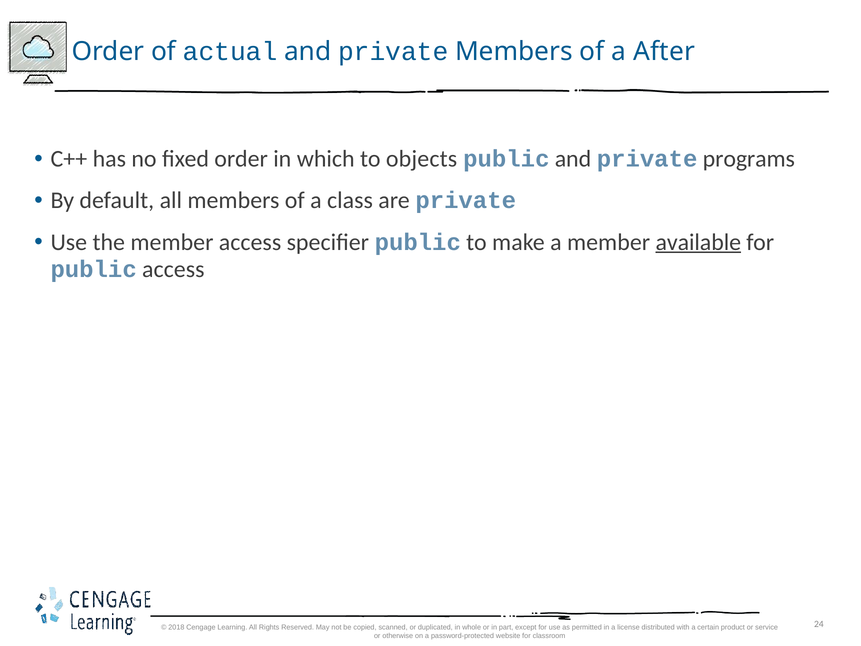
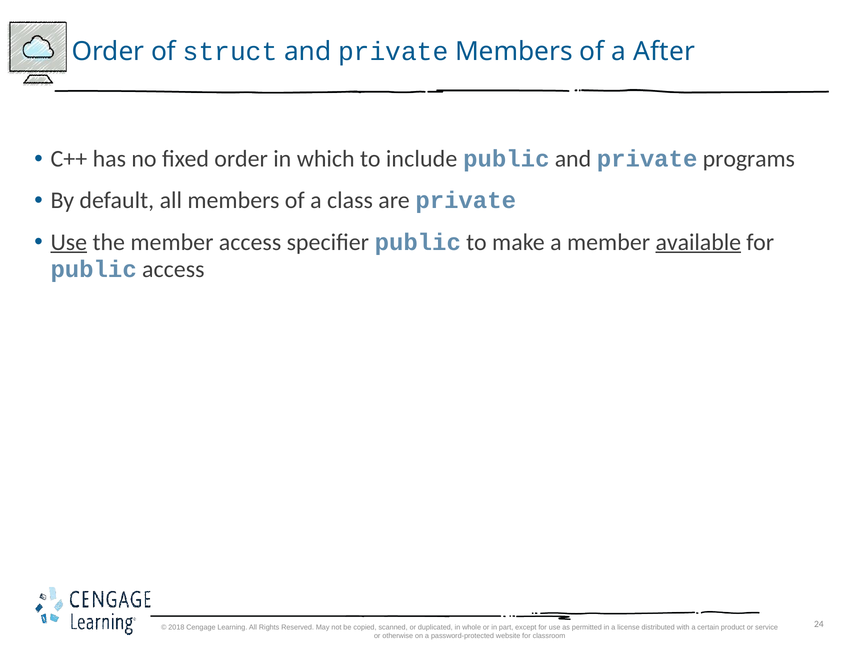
actual: actual -> struct
objects: objects -> include
Use at (69, 242) underline: none -> present
